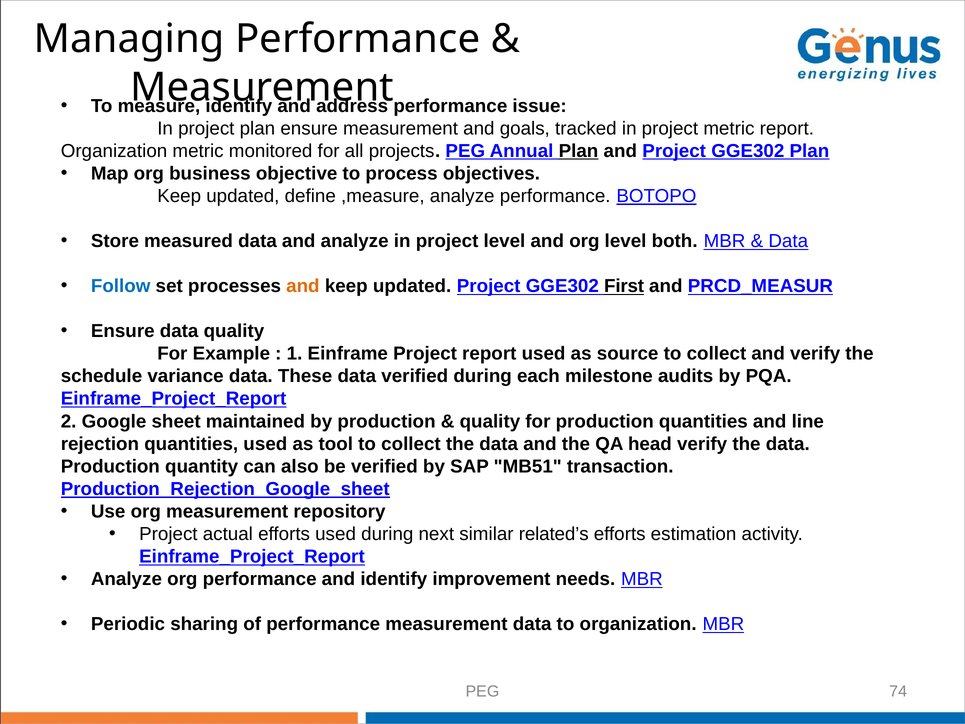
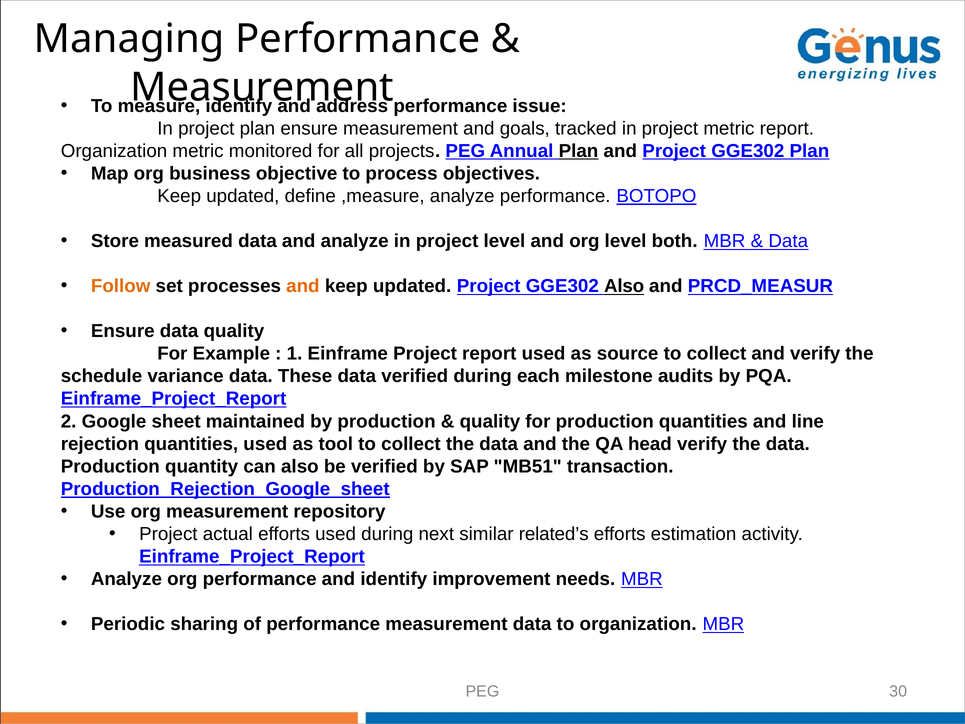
Follow colour: blue -> orange
GGE302 First: First -> Also
74: 74 -> 30
